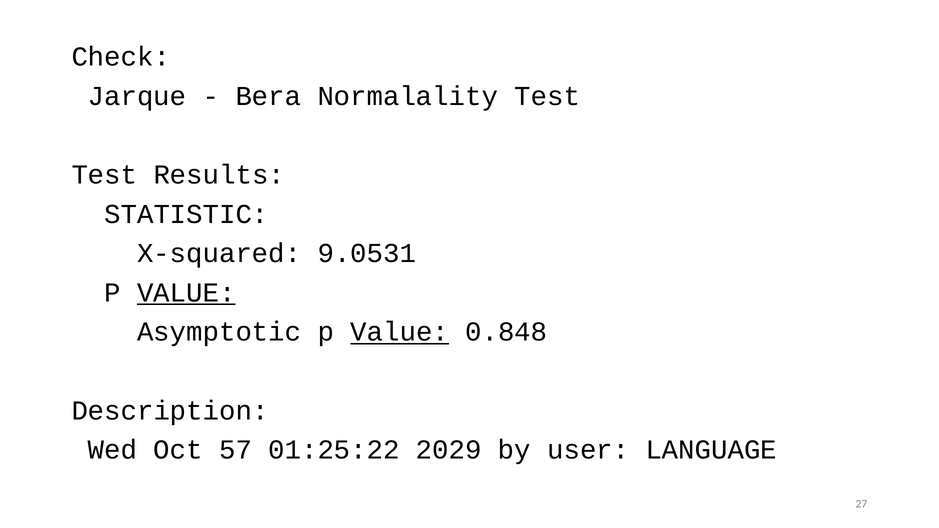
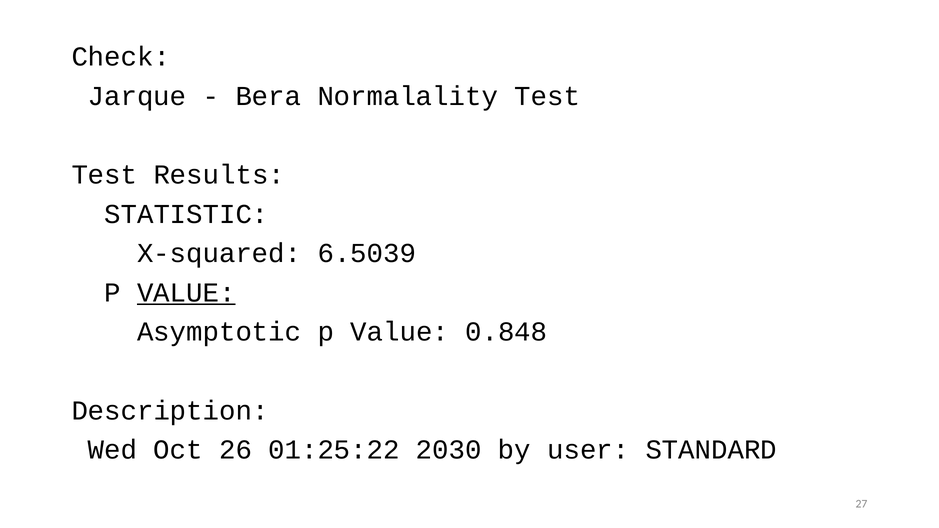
9.0531: 9.0531 -> 6.5039
Value at (400, 332) underline: present -> none
57: 57 -> 26
2029: 2029 -> 2030
LANGUAGE: LANGUAGE -> STANDARD
